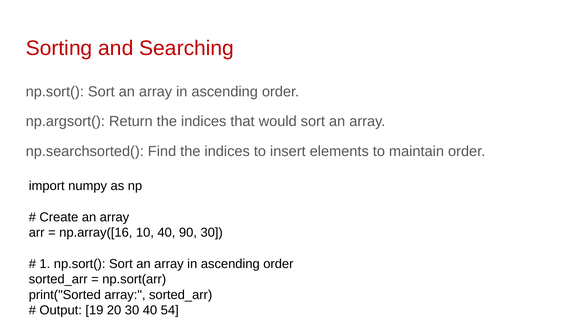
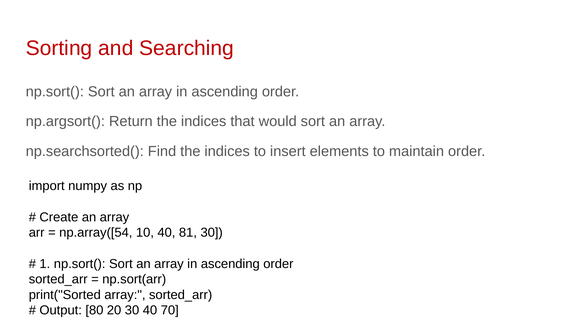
np.array([16: np.array([16 -> np.array([54
90: 90 -> 81
19: 19 -> 80
54: 54 -> 70
